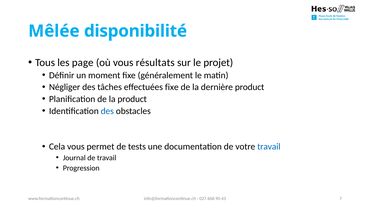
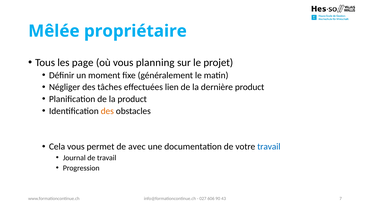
disponibilité: disponibilité -> propriétaire
résultats: résultats -> planning
effectuées fixe: fixe -> lien
des at (107, 111) colour: blue -> orange
tests: tests -> avec
